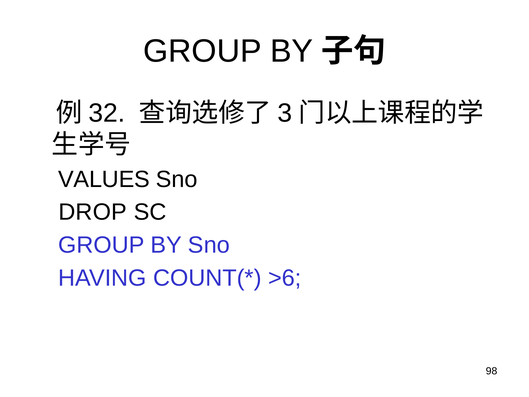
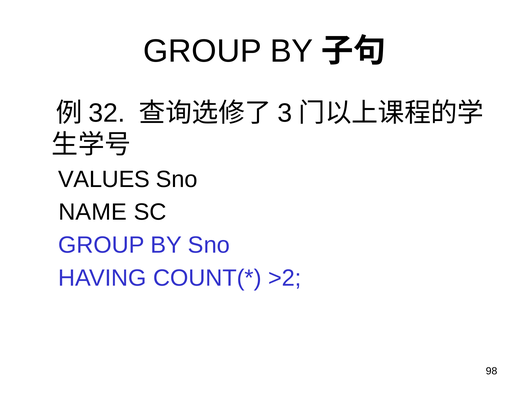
DROP: DROP -> NAME
>6: >6 -> >2
